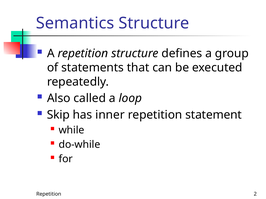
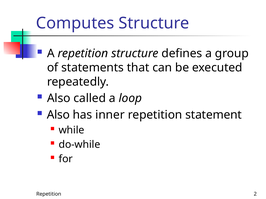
Semantics: Semantics -> Computes
Skip at (58, 115): Skip -> Also
